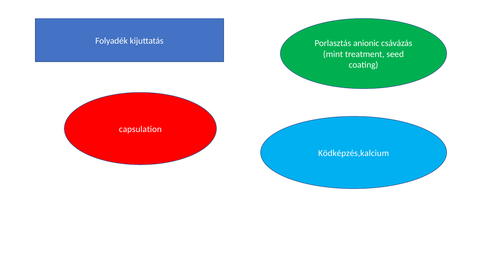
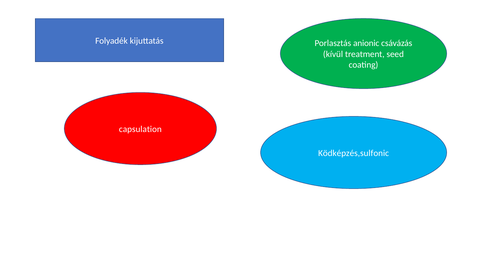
mint: mint -> kívül
Ködképzés,kalcium: Ködképzés,kalcium -> Ködképzés,sulfonic
